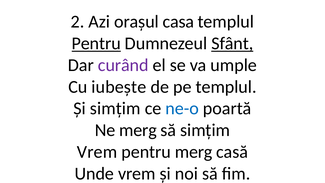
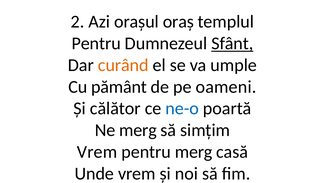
casa: casa -> oraș
Pentru at (96, 43) underline: present -> none
curând colour: purple -> orange
iubește: iubește -> pământ
pe templul: templul -> oameni
Și simțim: simțim -> călător
